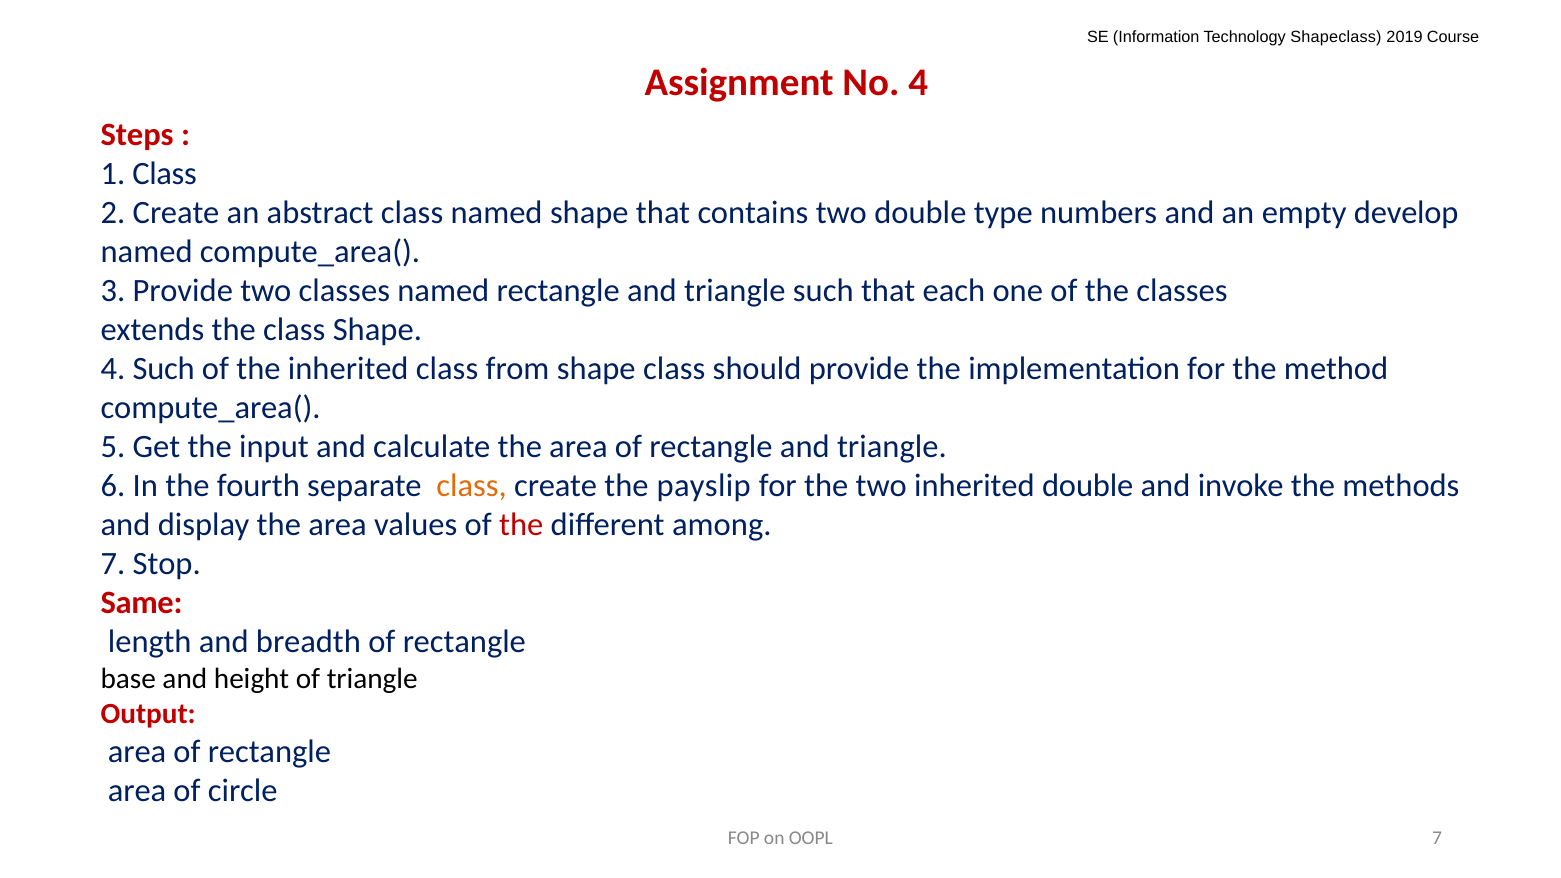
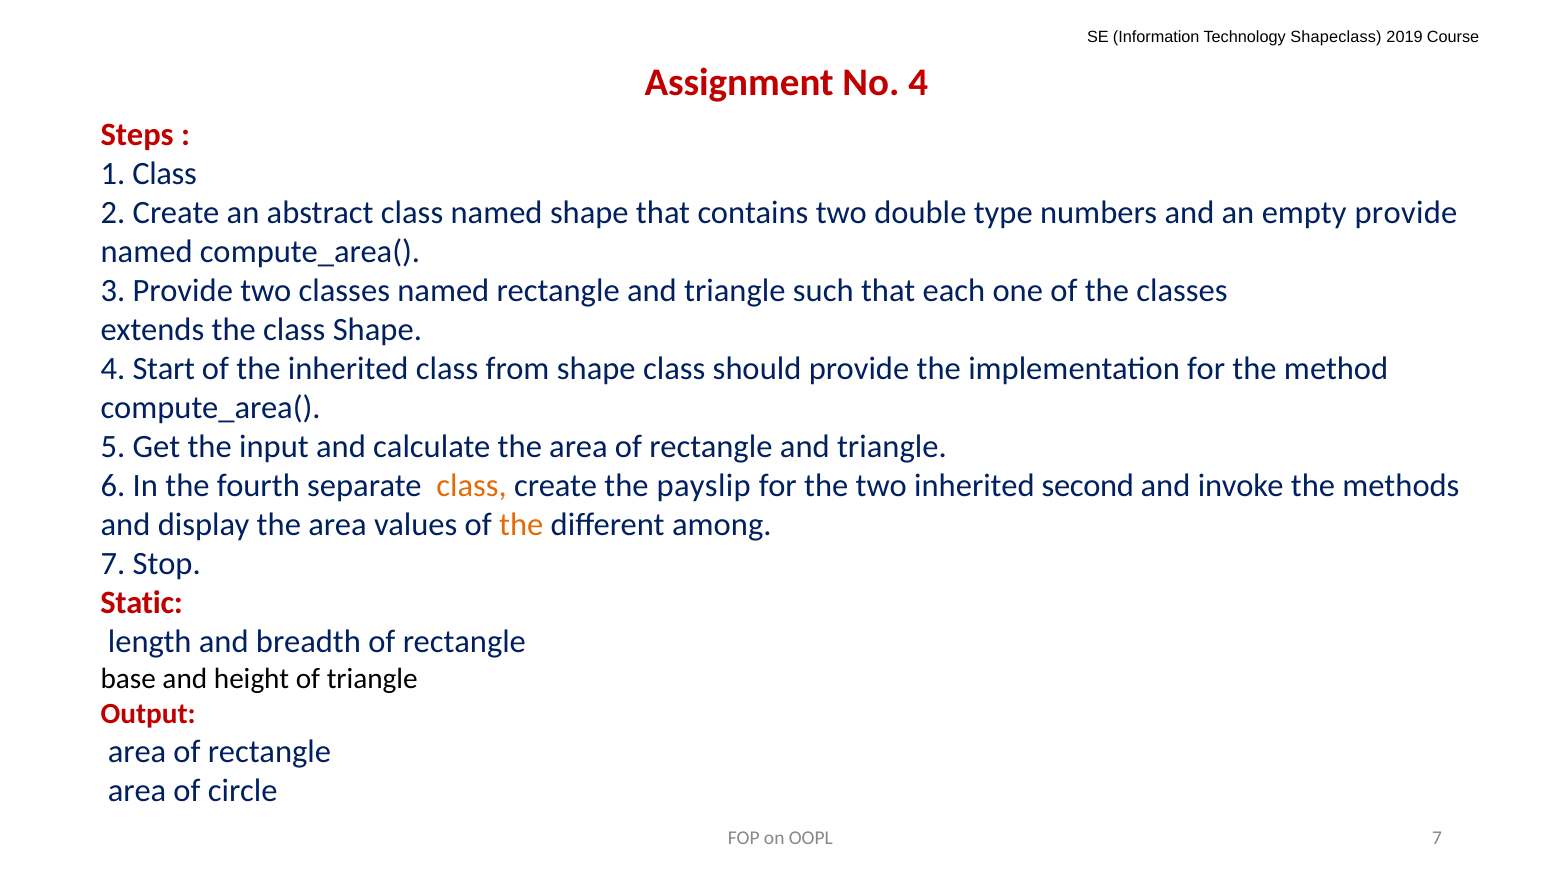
empty develop: develop -> provide
4 Such: Such -> Start
inherited double: double -> second
the at (521, 525) colour: red -> orange
Same: Same -> Static
